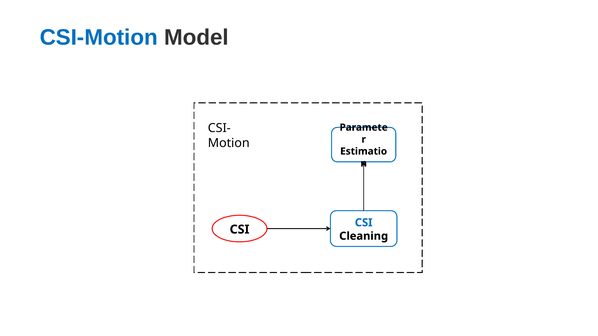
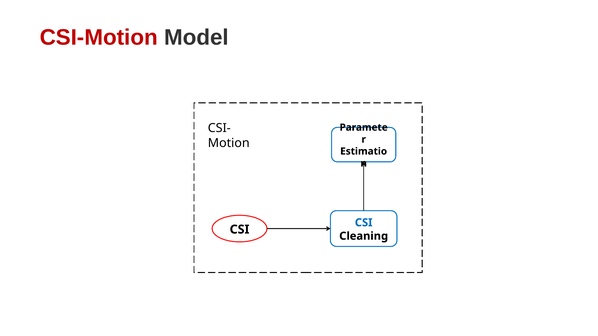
CSI-Motion colour: blue -> red
